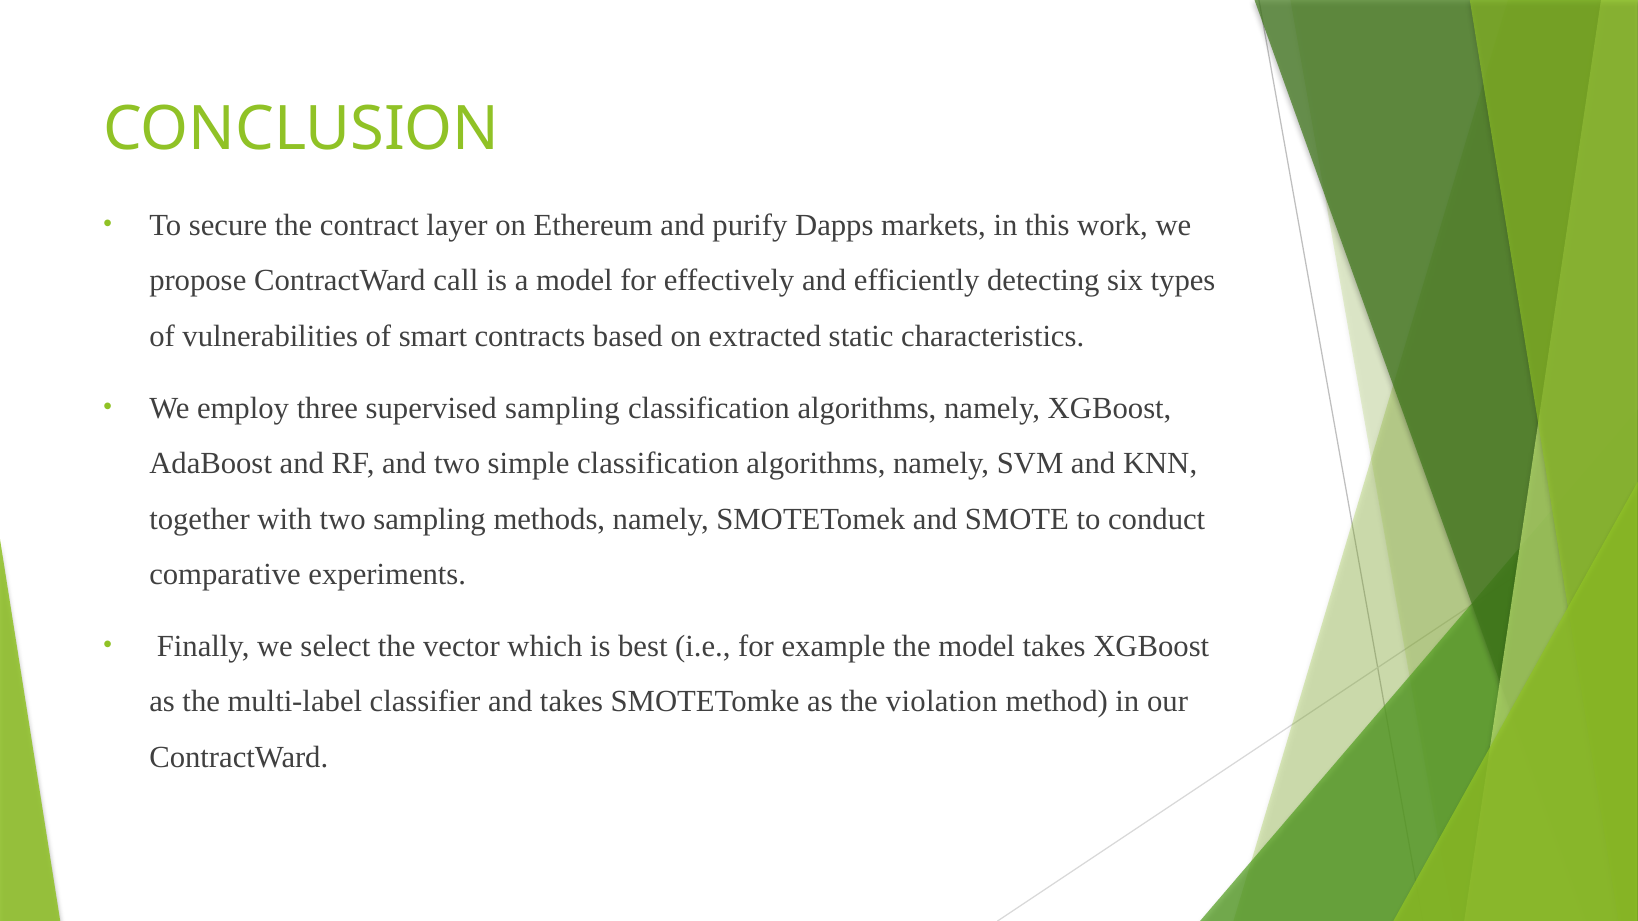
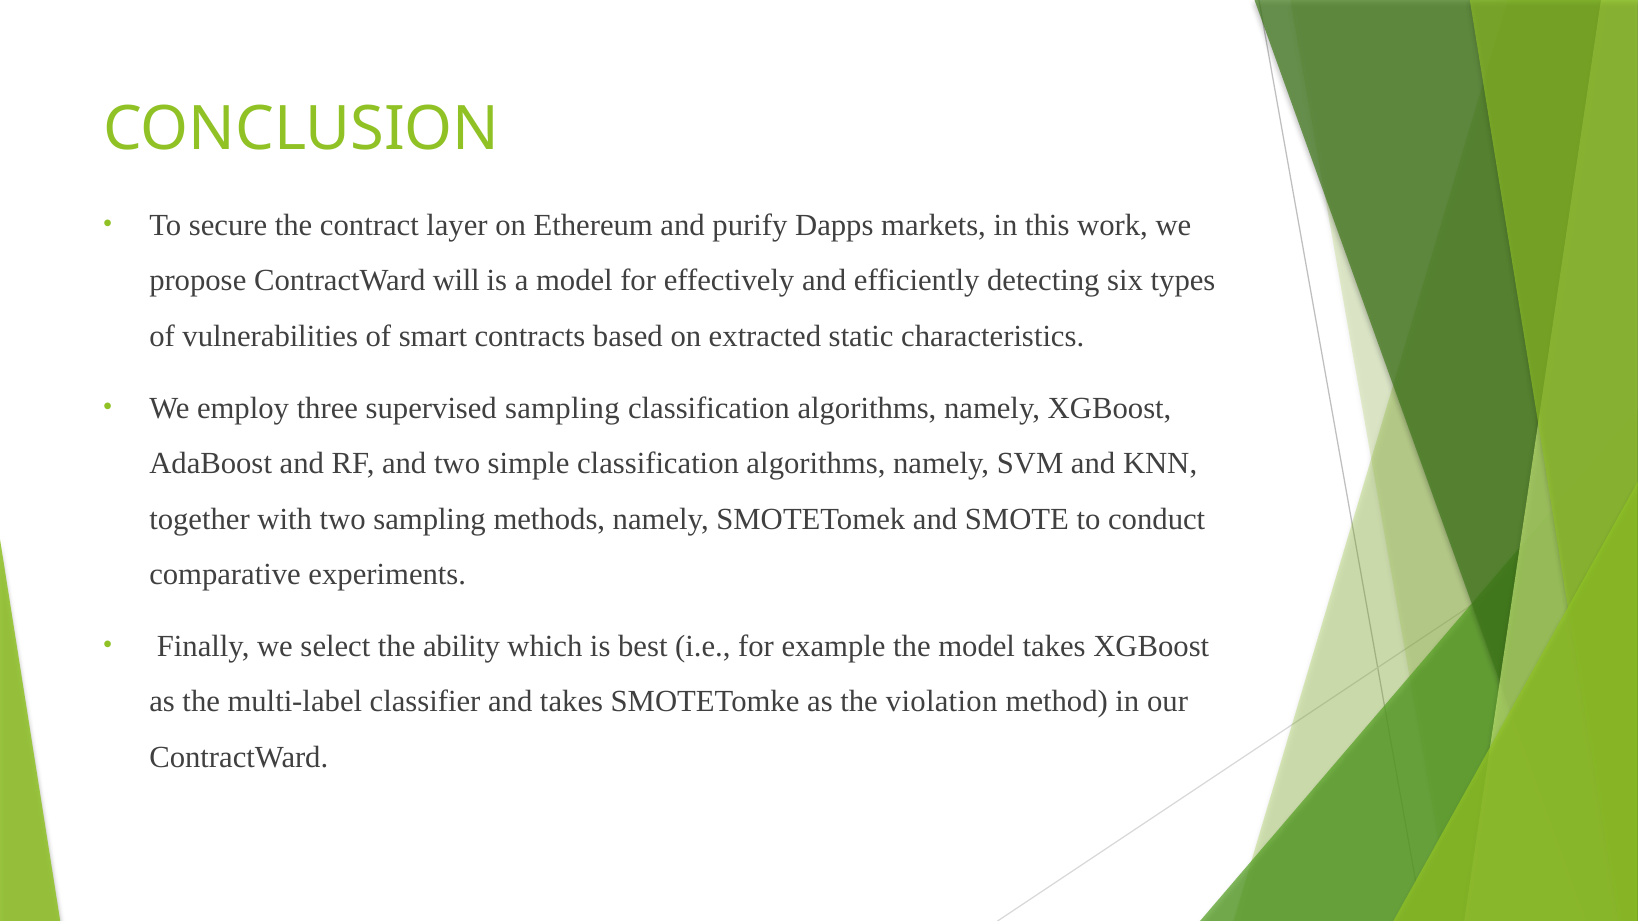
call: call -> will
vector: vector -> ability
